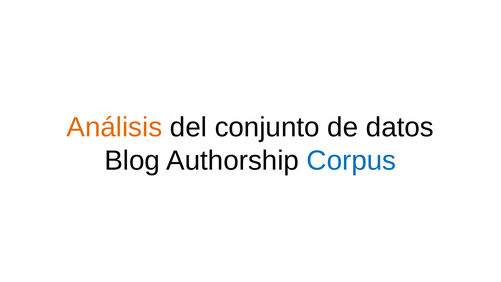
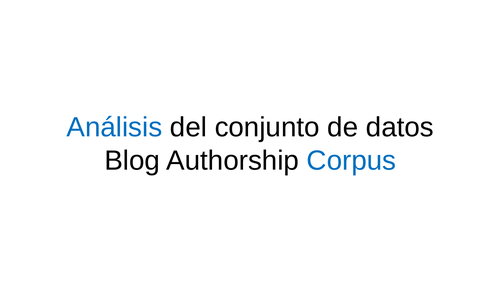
Análisis colour: orange -> blue
